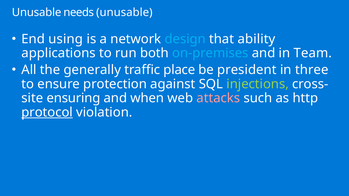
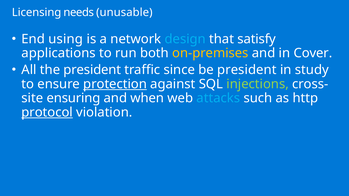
Unusable at (37, 12): Unusable -> Licensing
ability: ability -> satisfy
on-premises colour: light blue -> yellow
Team: Team -> Cover
the generally: generally -> president
place: place -> since
three: three -> study
protection underline: none -> present
attacks colour: pink -> light blue
